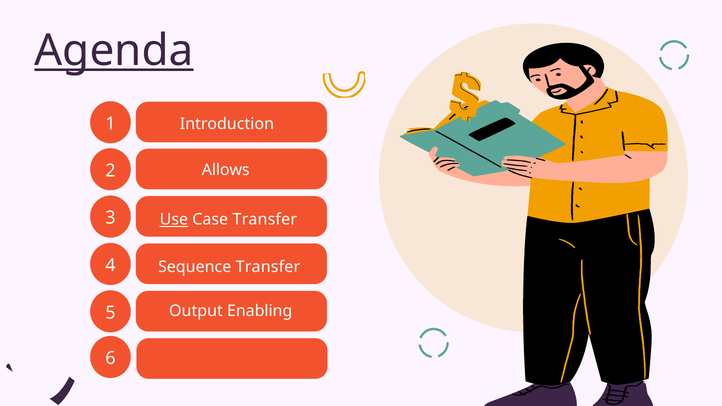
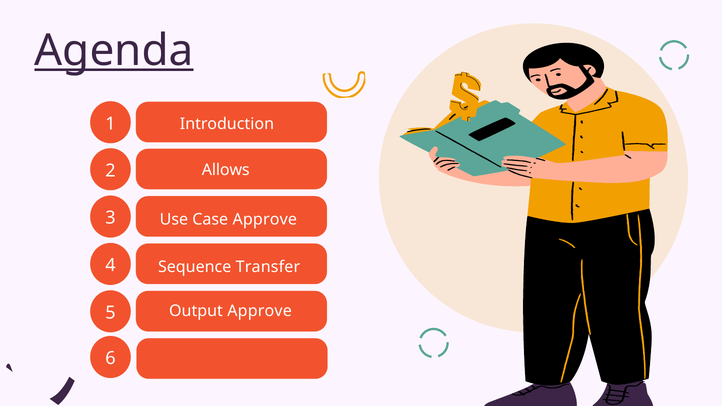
Use underline: present -> none
Case Transfer: Transfer -> Approve
Output Enabling: Enabling -> Approve
